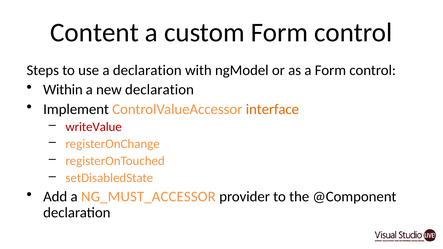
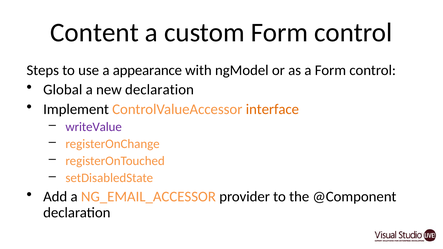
a declaration: declaration -> appearance
Within: Within -> Global
writeValue colour: red -> purple
NG_MUST_ACCESSOR: NG_MUST_ACCESSOR -> NG_EMAIL_ACCESSOR
